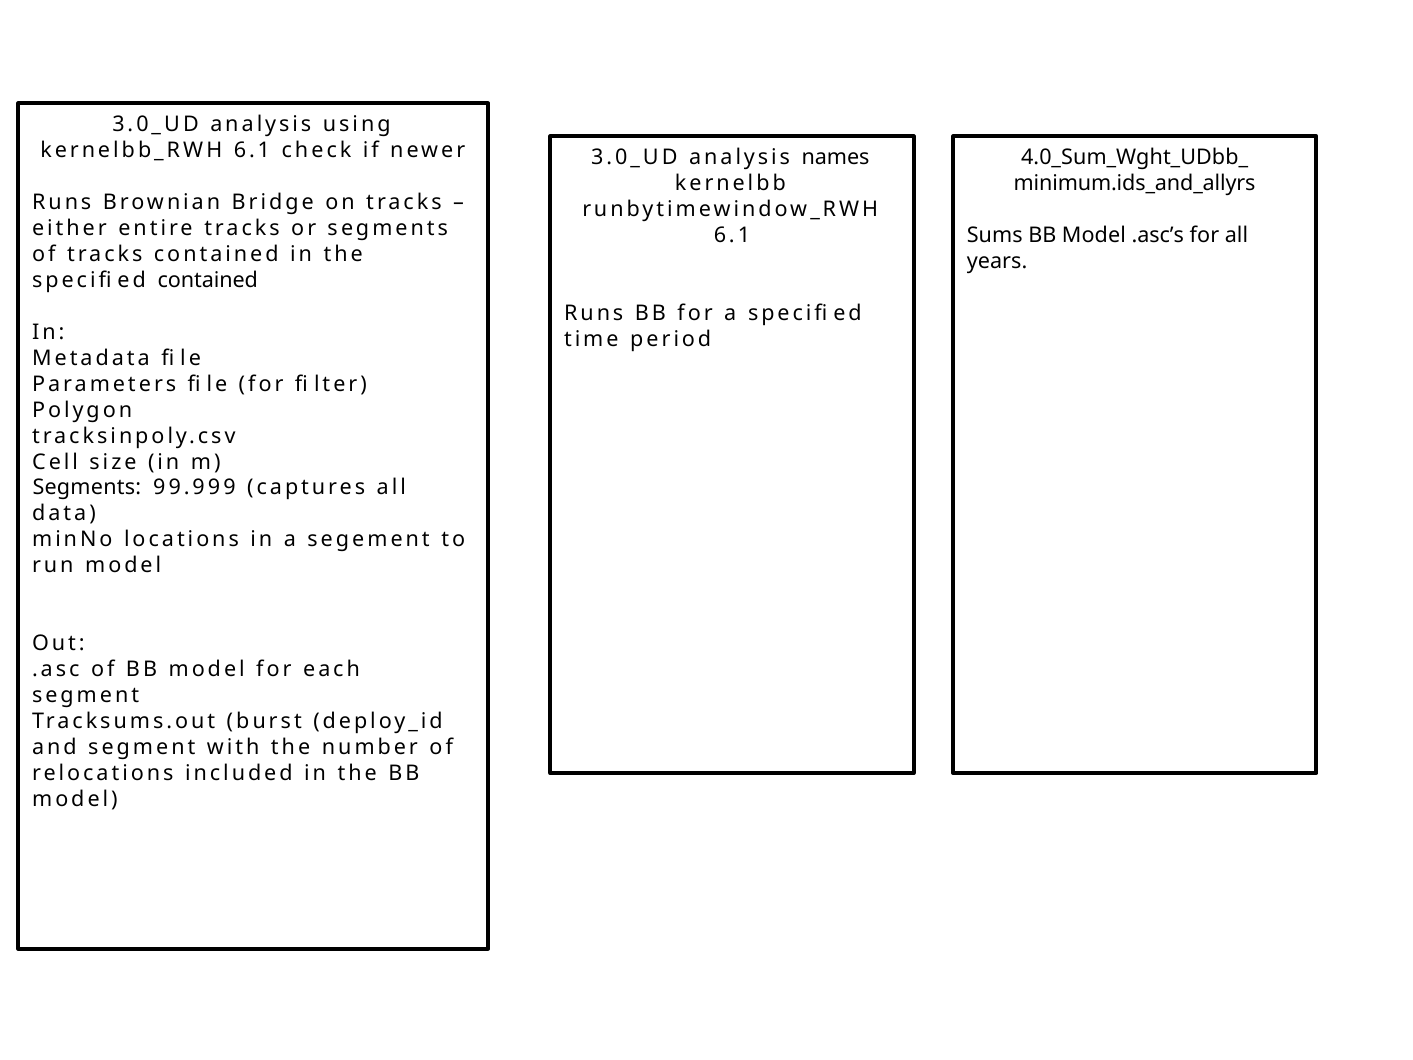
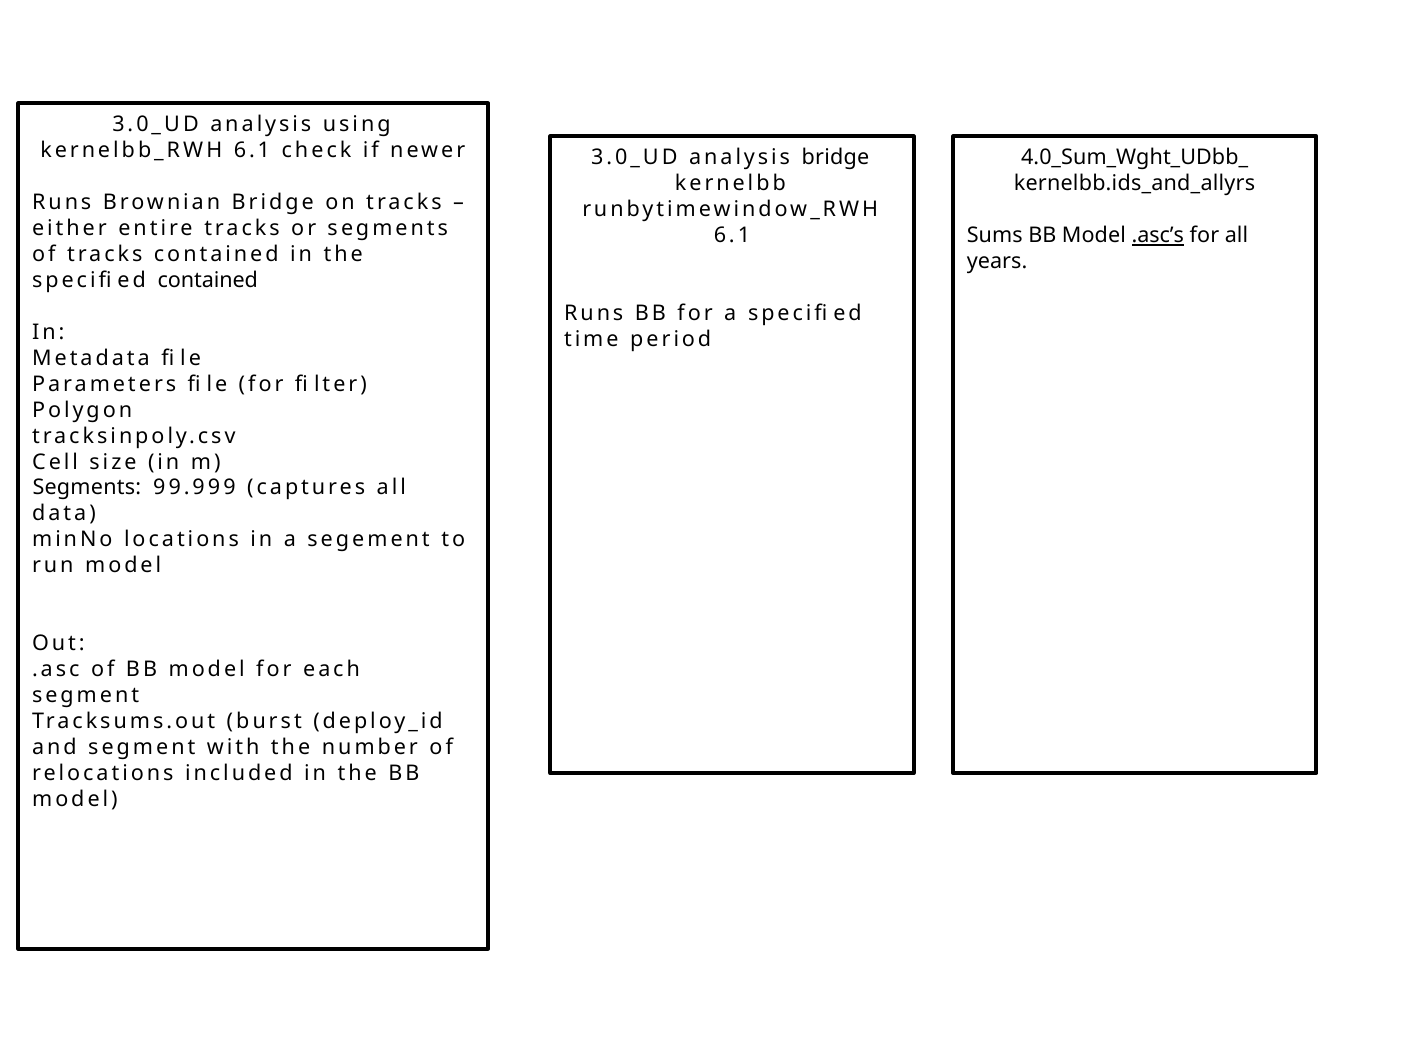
analysis names: names -> bridge
minimum.ids_and_allyrs: minimum.ids_and_allyrs -> kernelbb.ids_and_allyrs
.asc’s underline: none -> present
